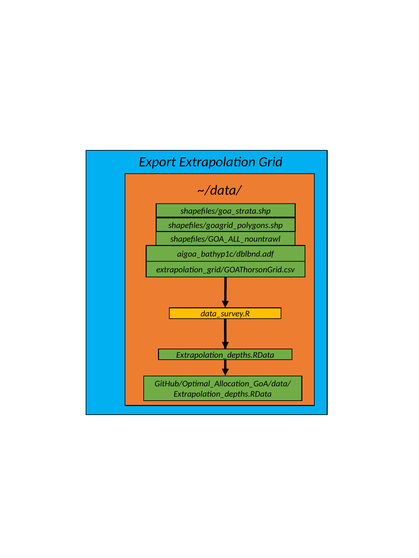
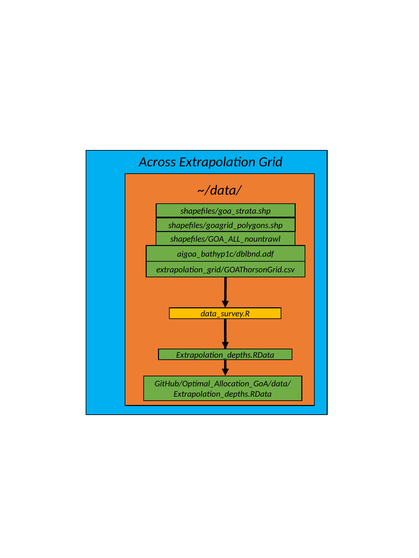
Export: Export -> Across
